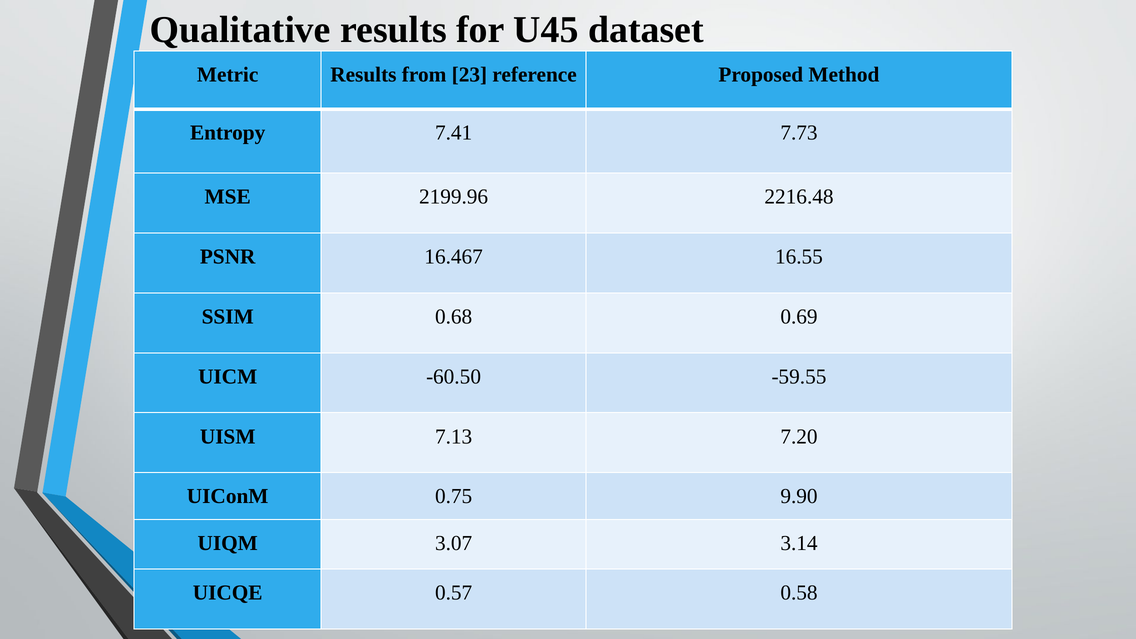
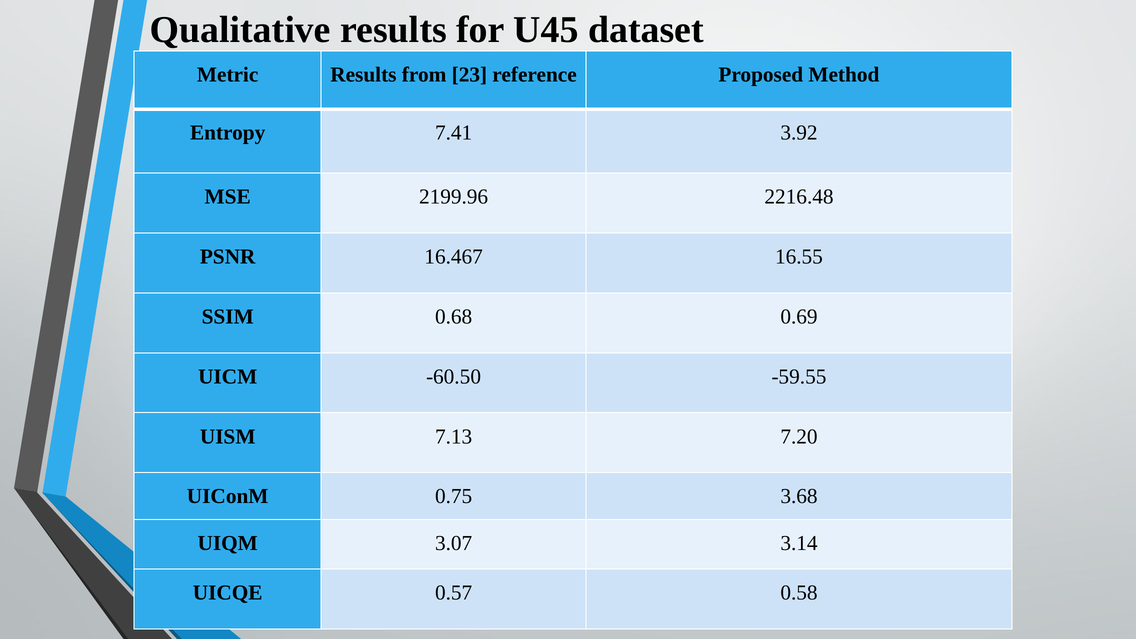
7.73: 7.73 -> 3.92
9.90: 9.90 -> 3.68
